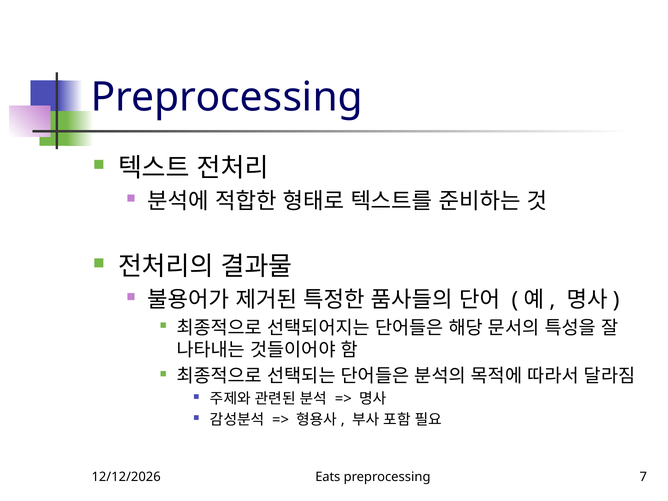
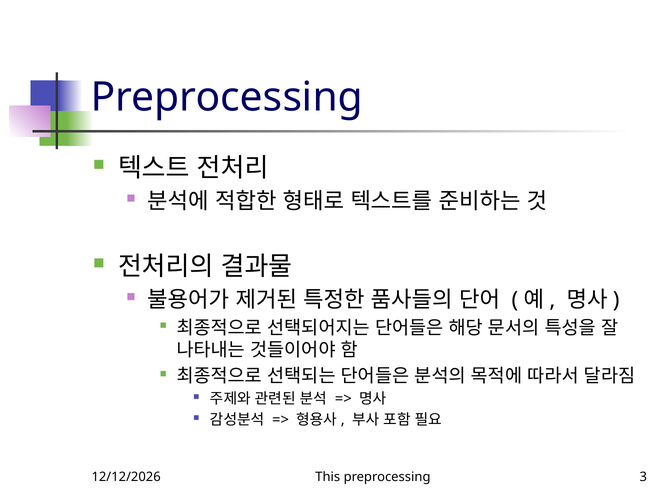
Eats: Eats -> This
7: 7 -> 3
